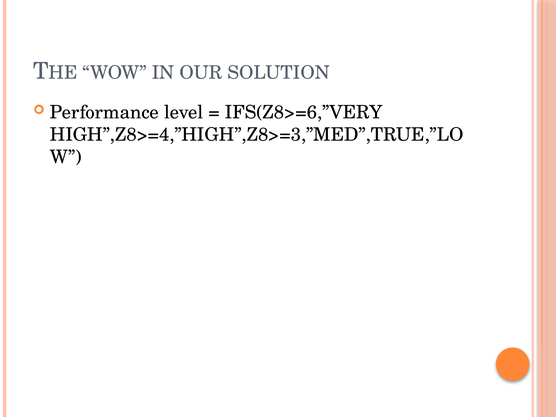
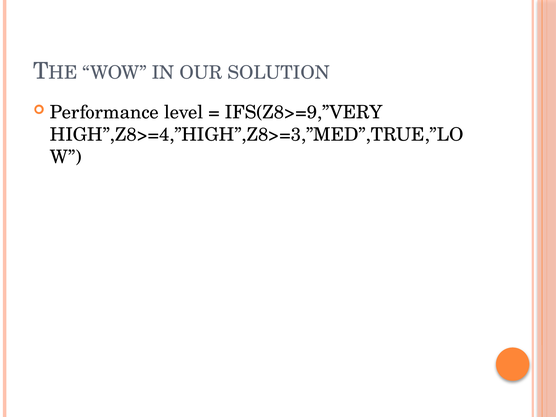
IFS(Z8>=6,”VERY: IFS(Z8>=6,”VERY -> IFS(Z8>=9,”VERY
